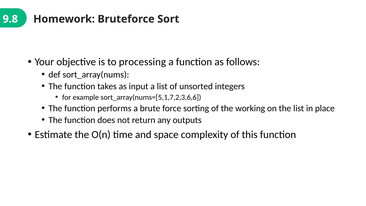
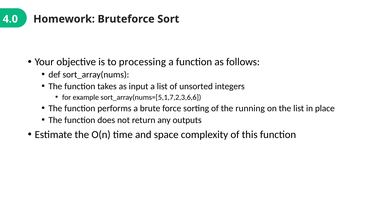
9.8: 9.8 -> 4.0
working: working -> running
